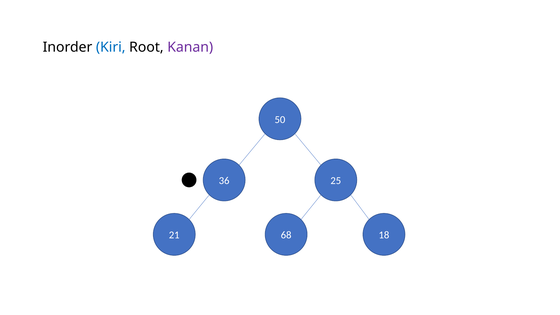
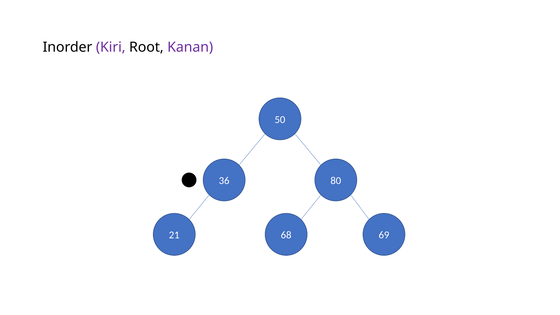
Kiri colour: blue -> purple
25: 25 -> 80
18: 18 -> 69
